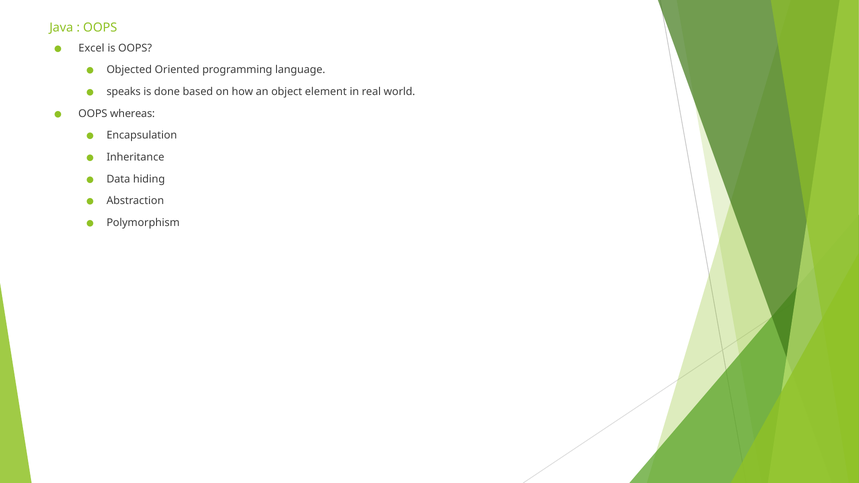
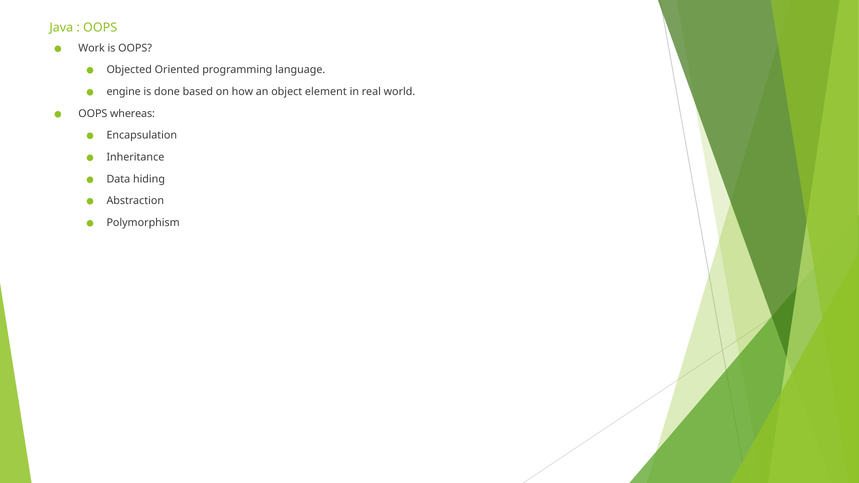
Excel: Excel -> Work
speaks: speaks -> engine
